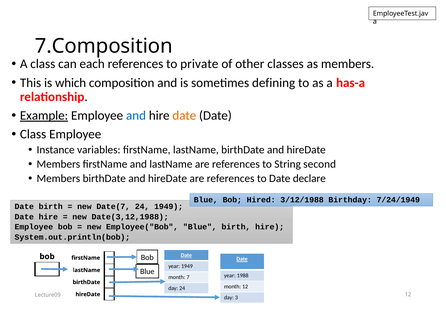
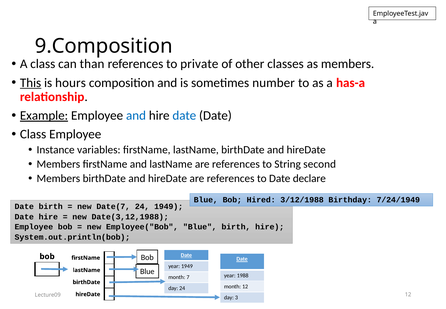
7.Composition: 7.Composition -> 9.Composition
each: each -> than
This underline: none -> present
which: which -> hours
defining: defining -> number
date at (184, 115) colour: orange -> blue
